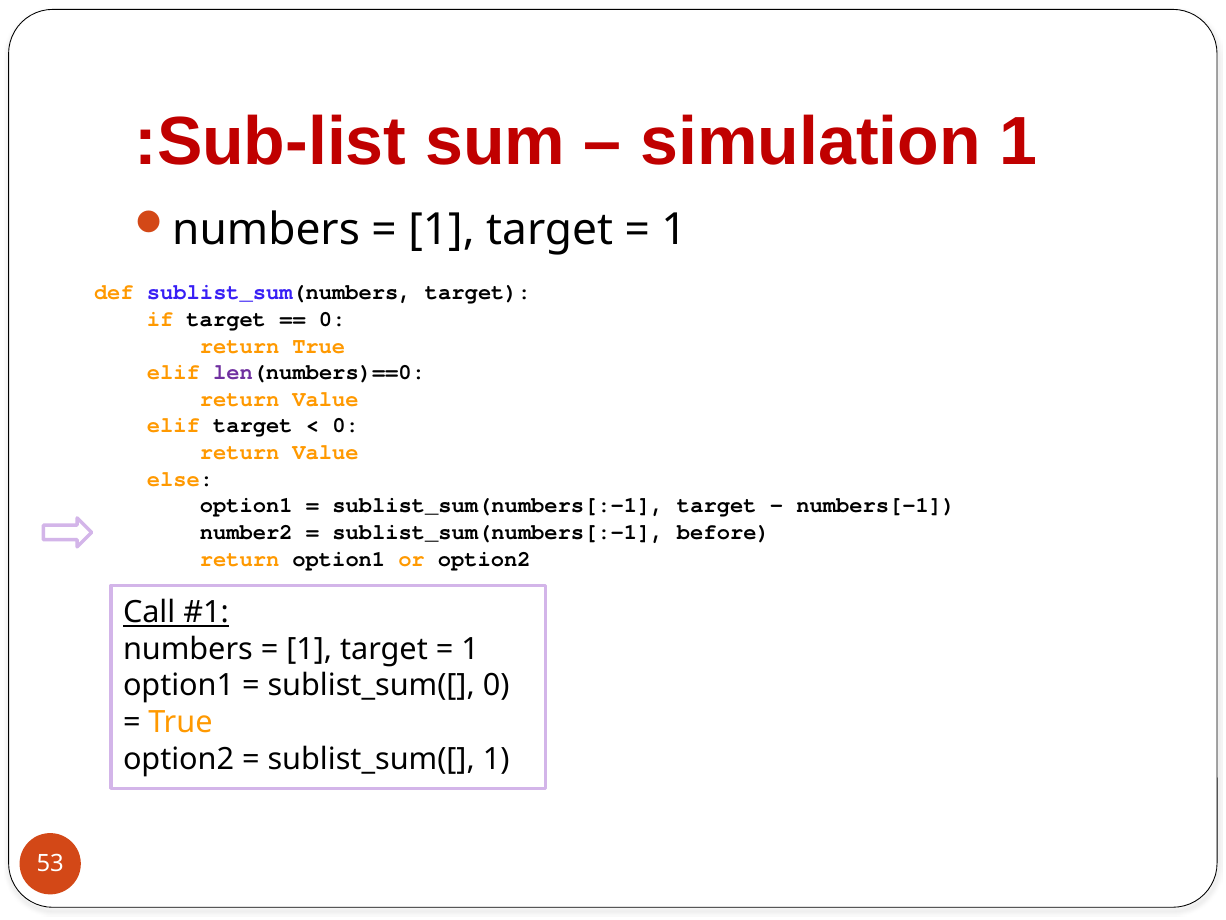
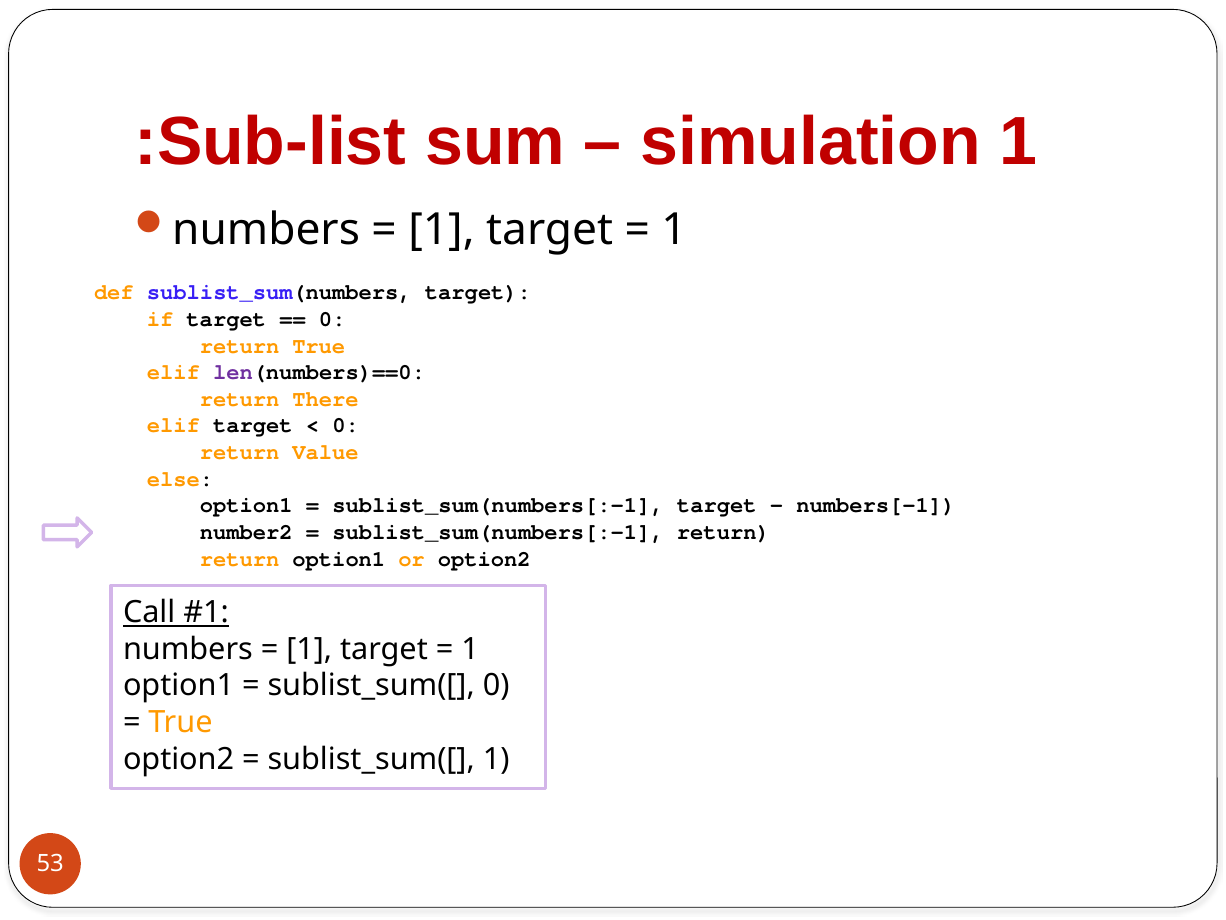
Value at (325, 399): Value -> There
sublist_sum(numbers[:-1 before: before -> return
